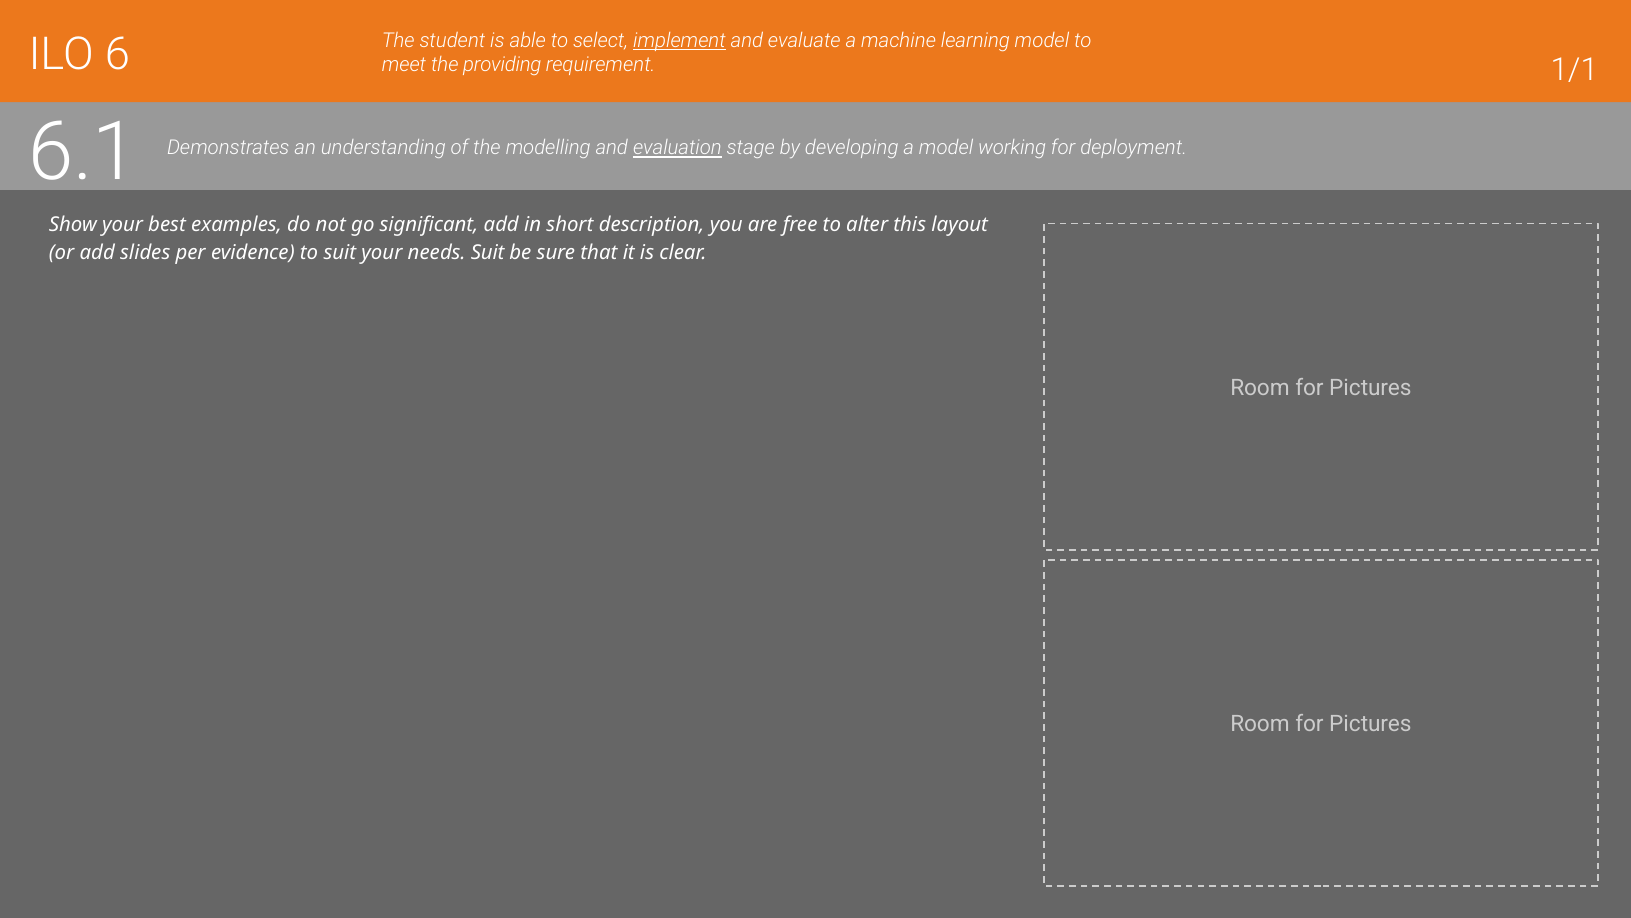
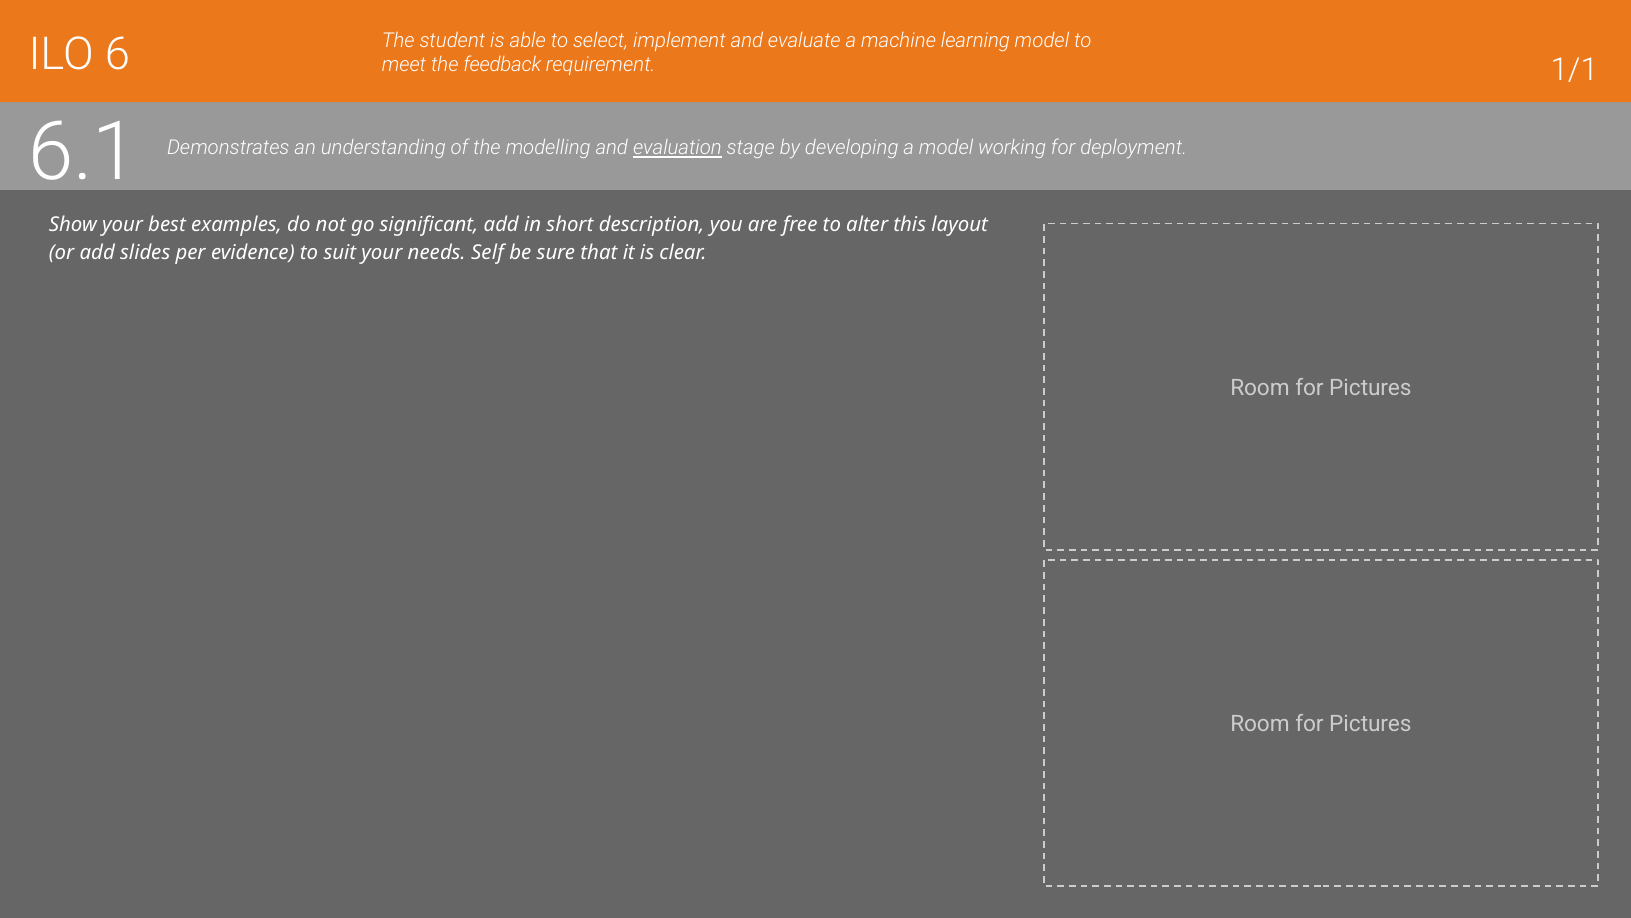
implement underline: present -> none
providing: providing -> feedback
needs Suit: Suit -> Self
